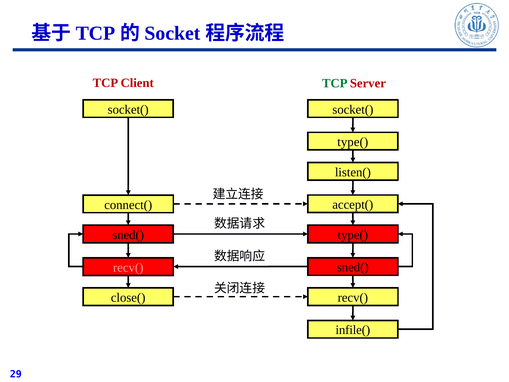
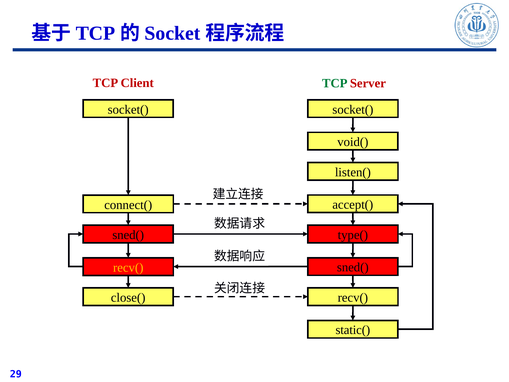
type( at (353, 142): type( -> void(
recv( at (128, 267) colour: pink -> yellow
infile(: infile( -> static(
